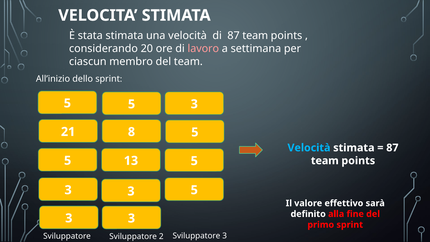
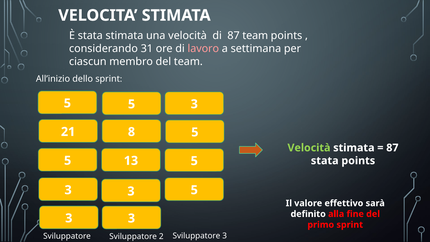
20: 20 -> 31
Velocità at (309, 148) colour: light blue -> light green
team at (325, 161): team -> stata
